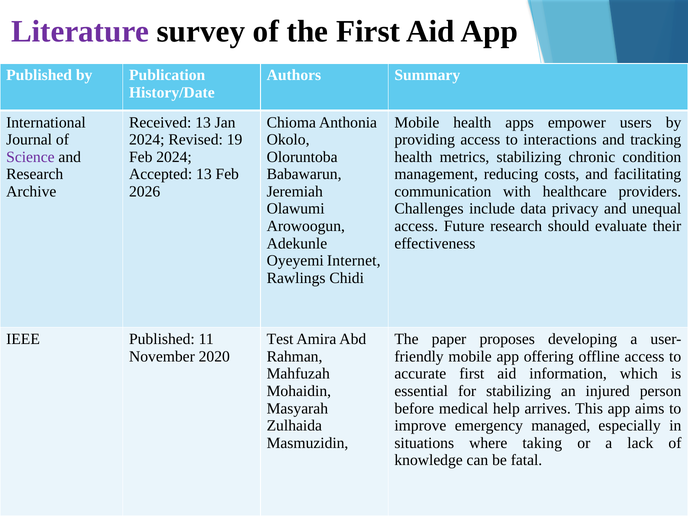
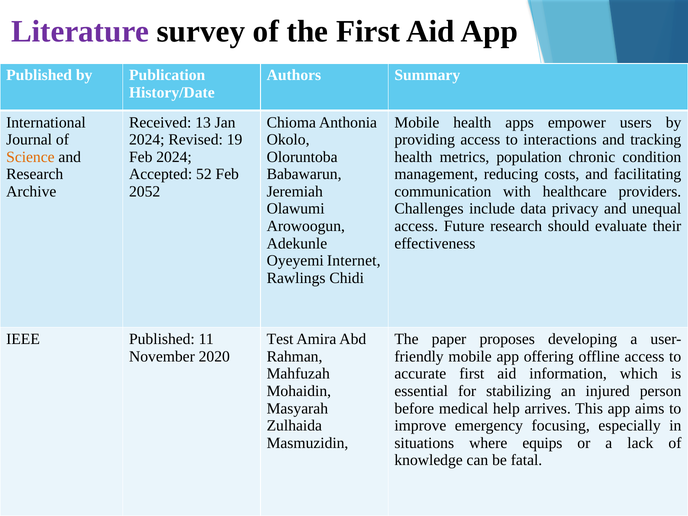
Science colour: purple -> orange
metrics stabilizing: stabilizing -> population
Accepted 13: 13 -> 52
2026: 2026 -> 2052
managed: managed -> focusing
taking: taking -> equips
